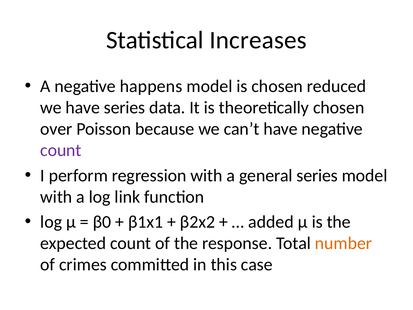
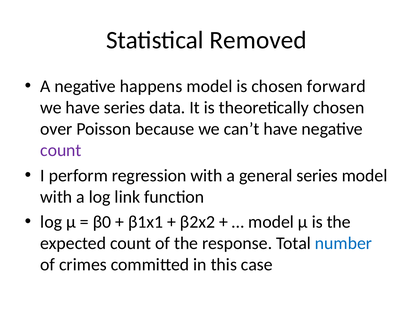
Increases: Increases -> Removed
reduced: reduced -> forward
added at (271, 222): added -> model
number colour: orange -> blue
